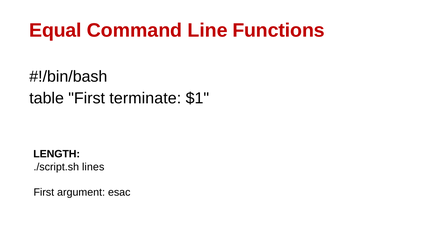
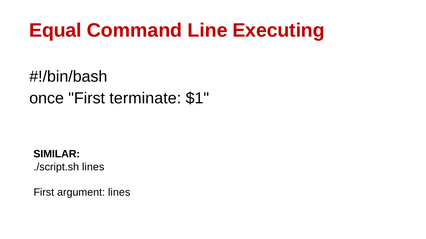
Functions: Functions -> Executing
table: table -> once
LENGTH: LENGTH -> SIMILAR
argument esac: esac -> lines
